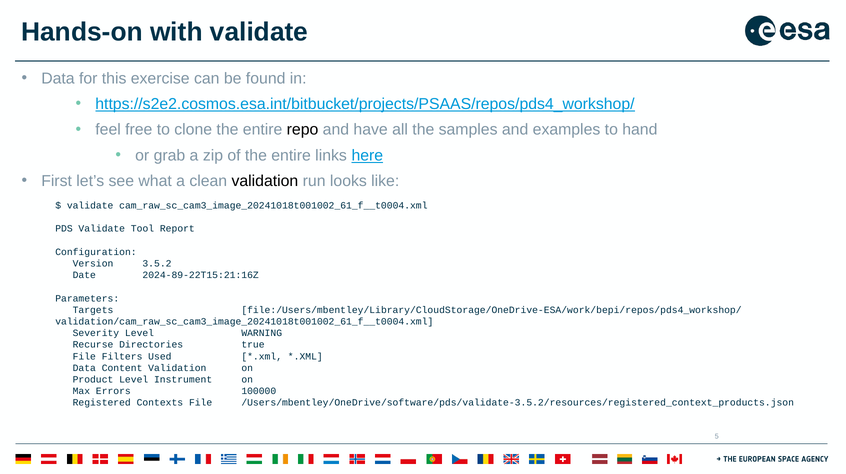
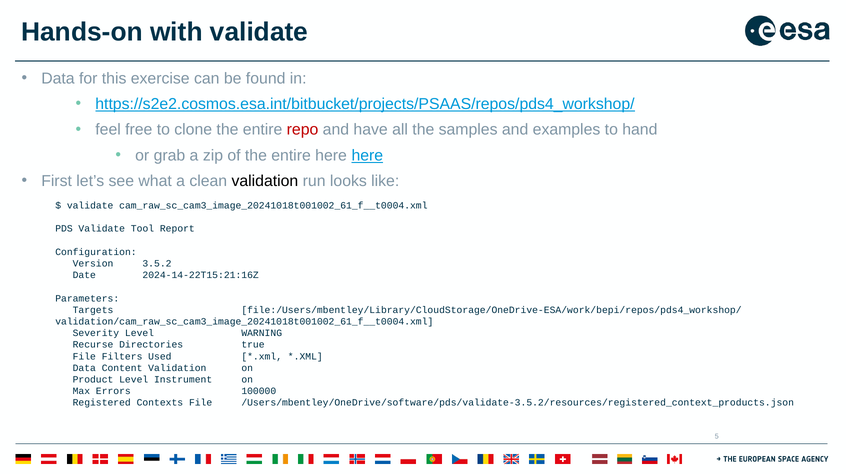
repo colour: black -> red
entire links: links -> here
2024-89-22T15:21:16Z: 2024-89-22T15:21:16Z -> 2024-14-22T15:21:16Z
